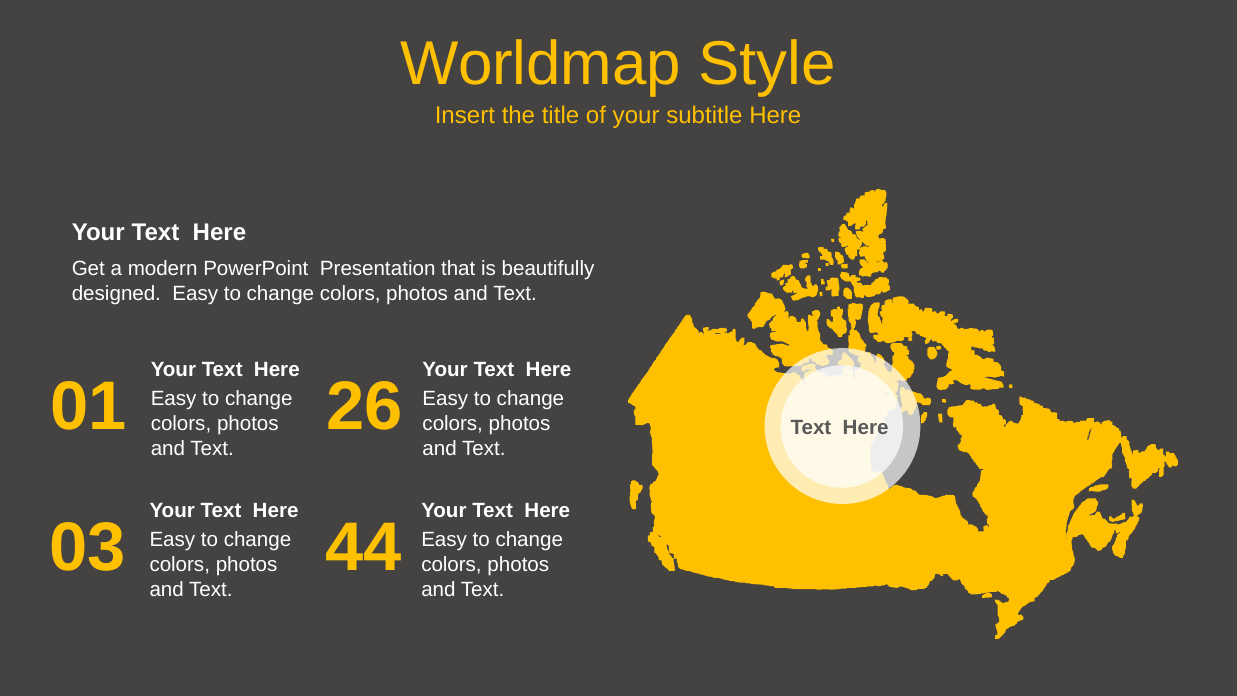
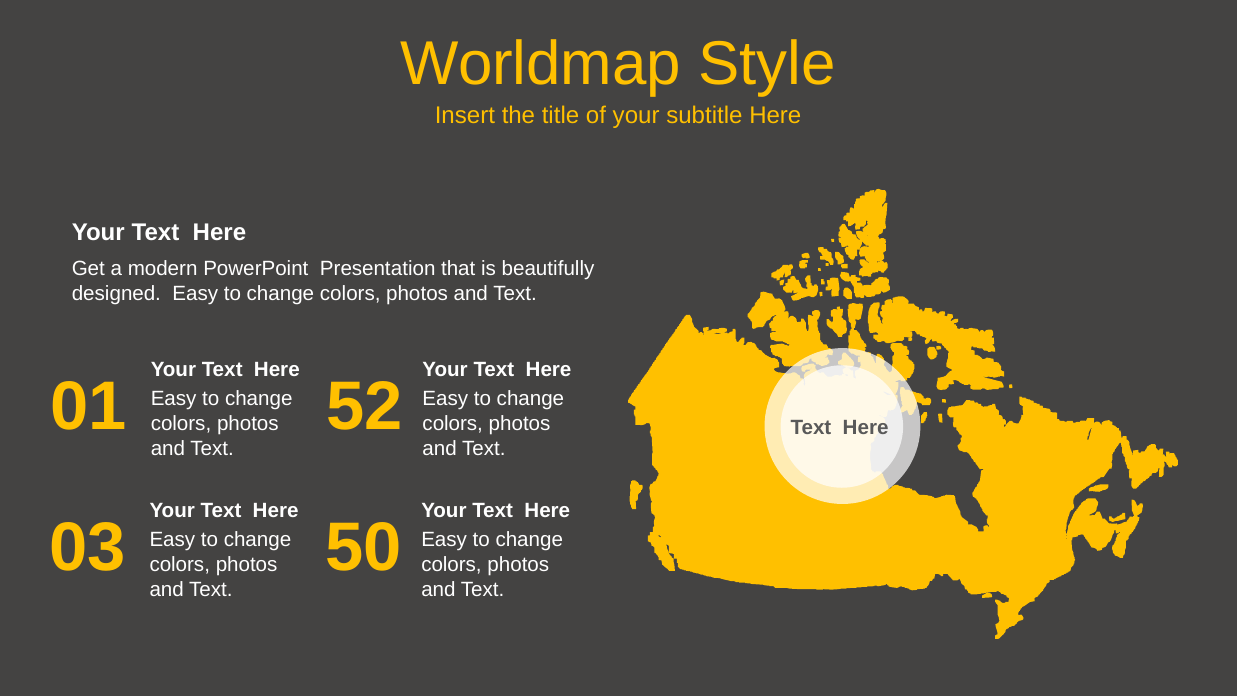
26: 26 -> 52
44: 44 -> 50
